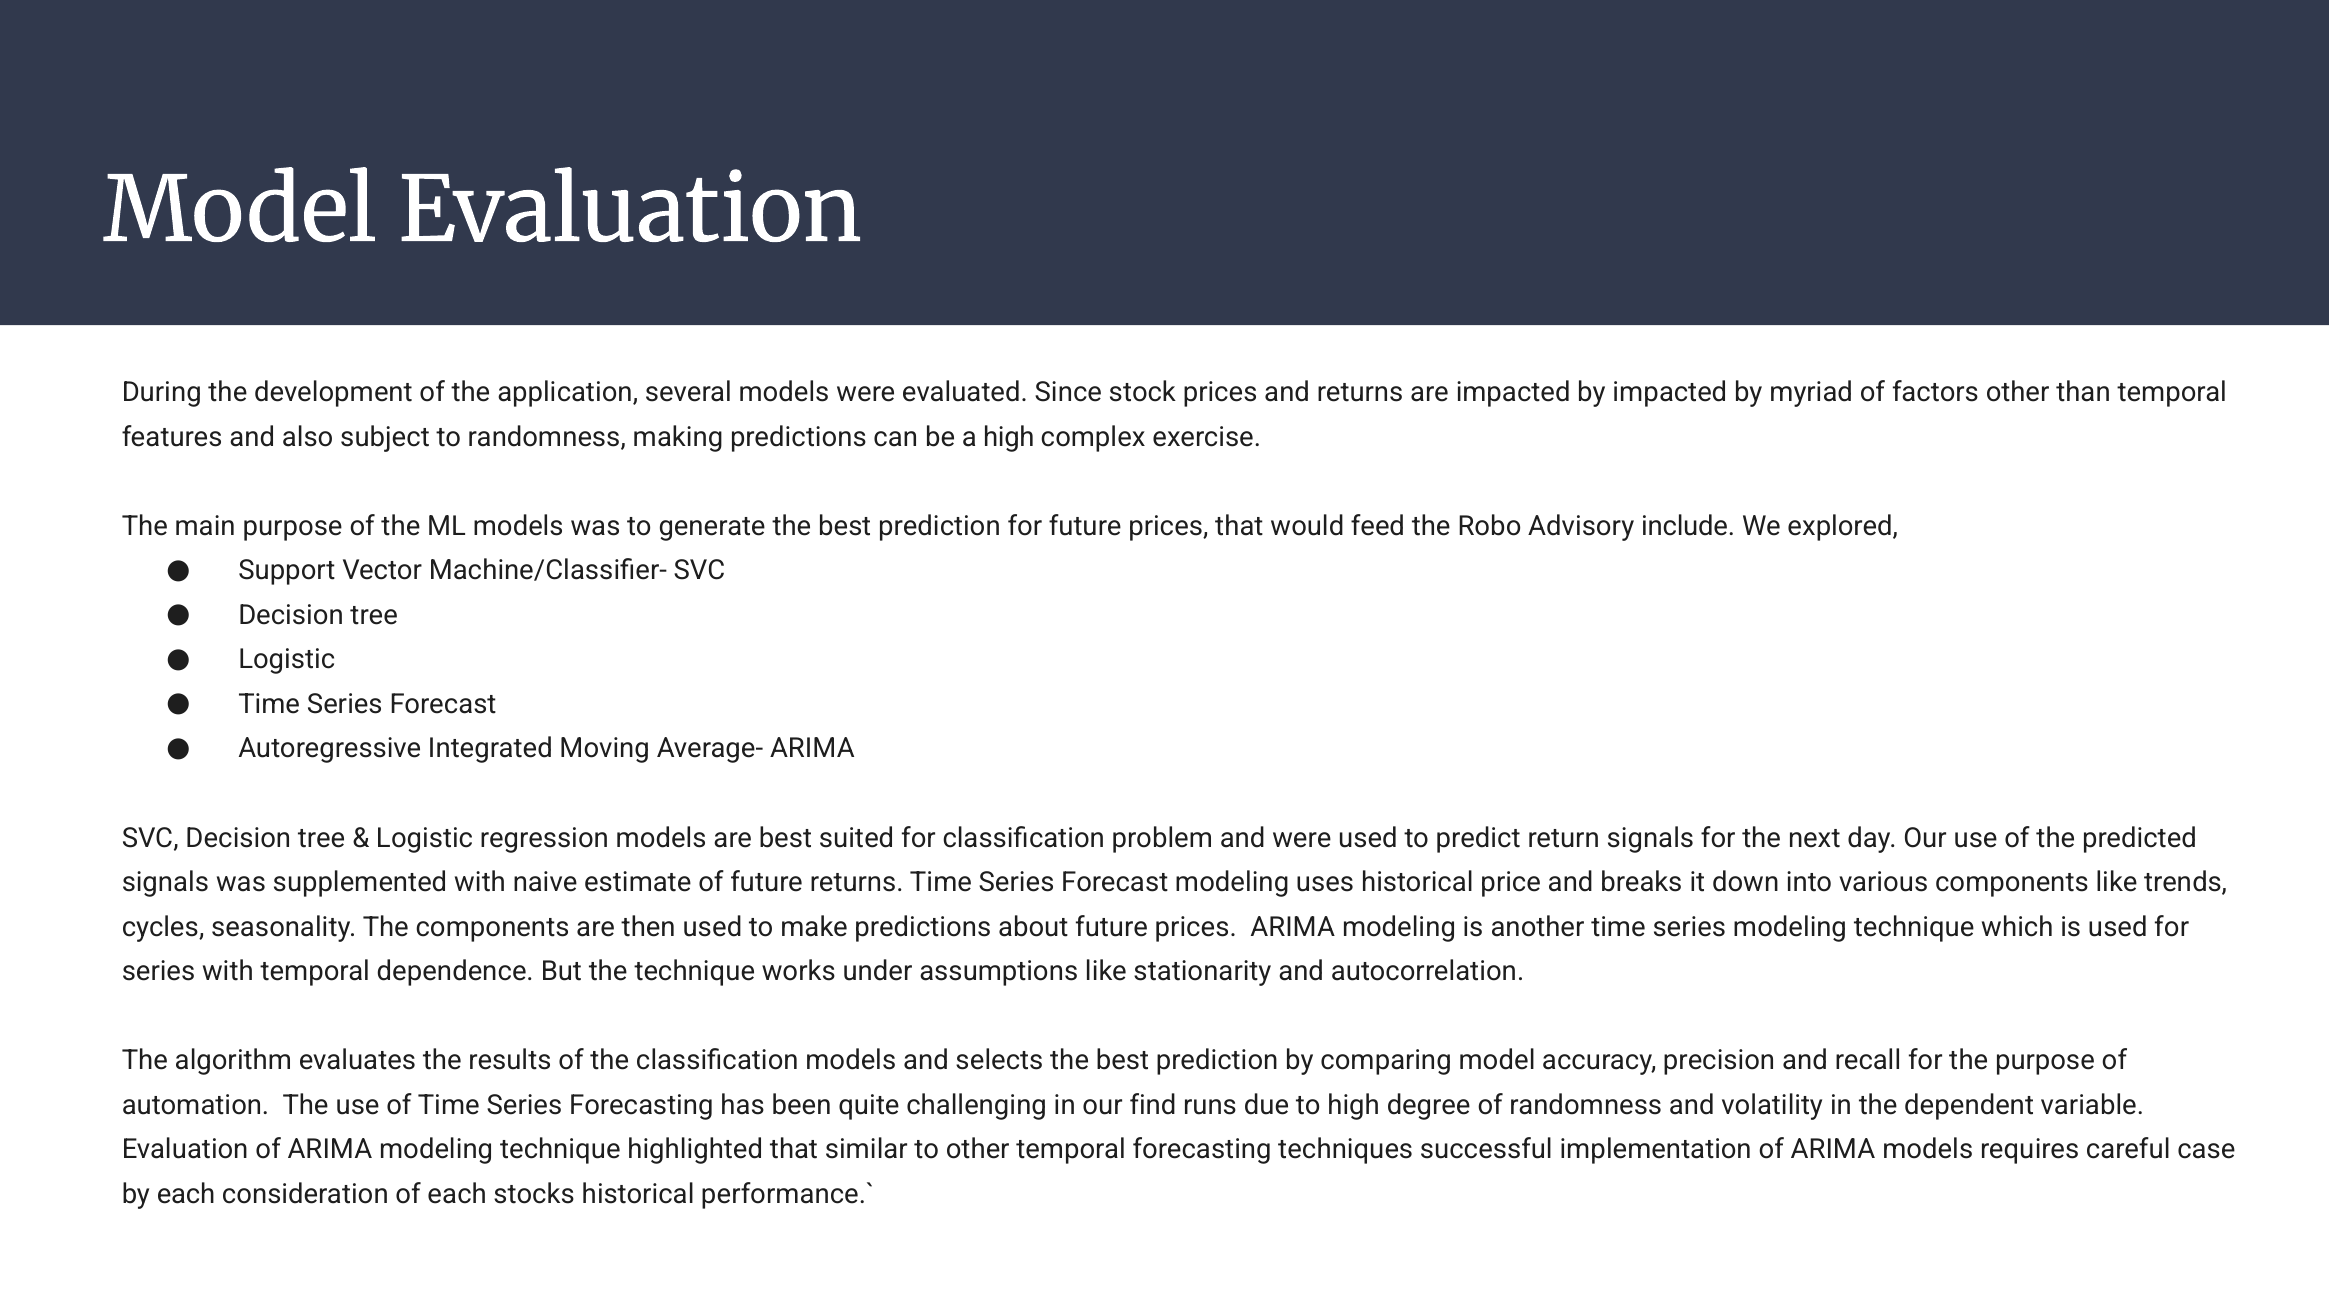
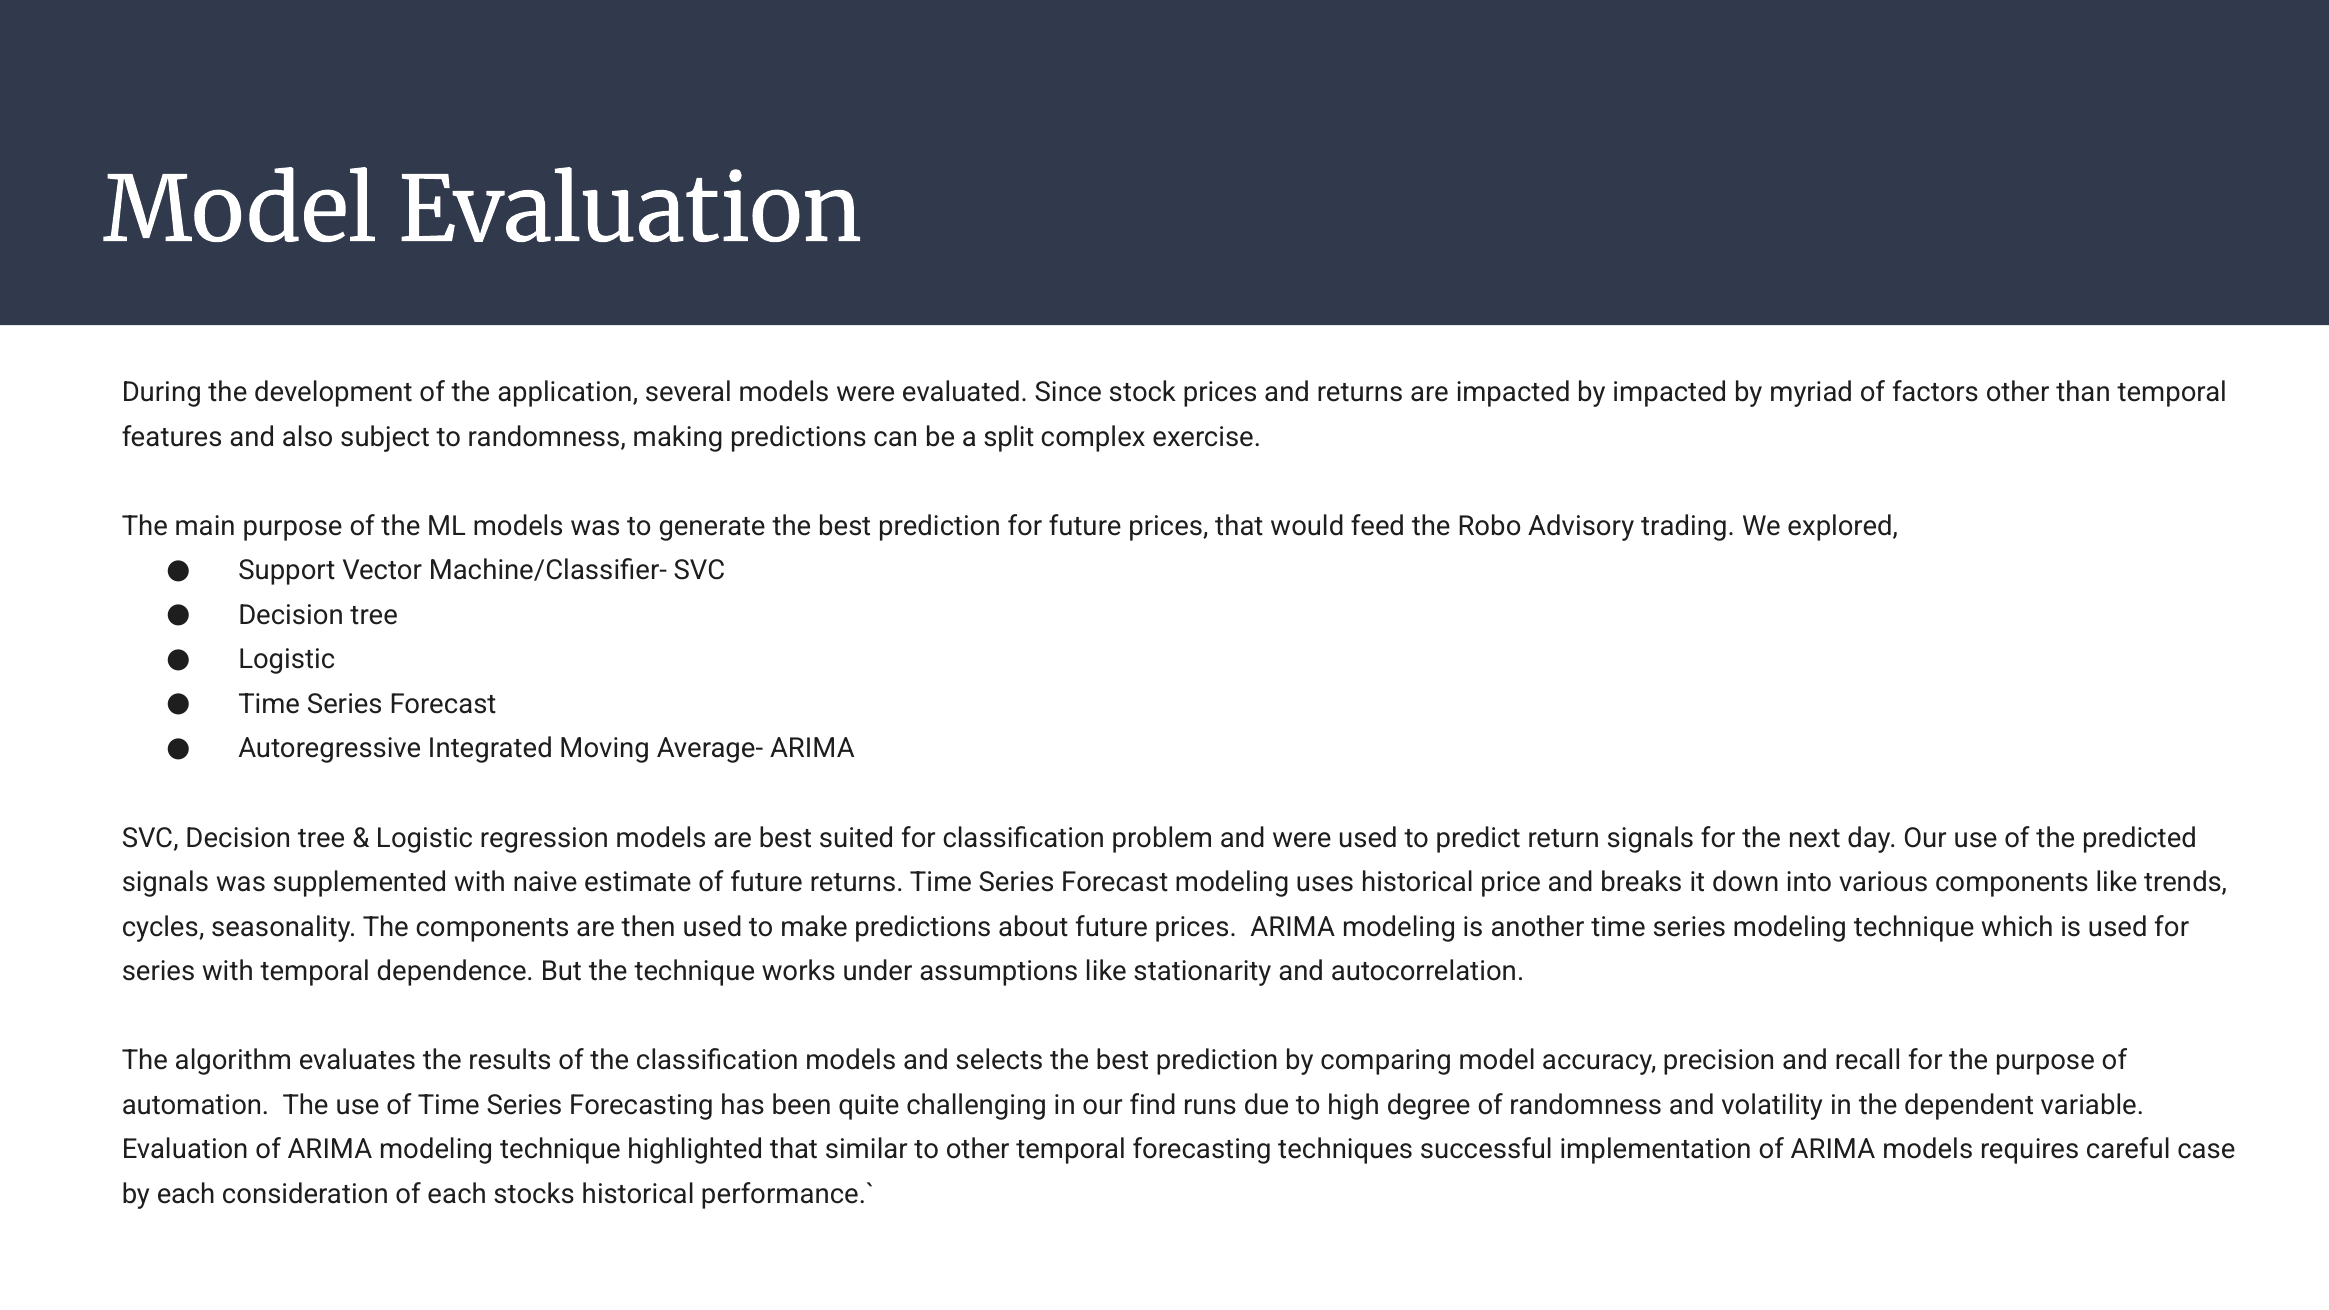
a high: high -> split
include: include -> trading
